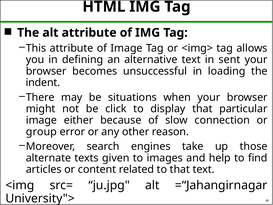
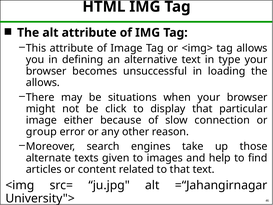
sent: sent -> type
indent at (43, 83): indent -> allows
